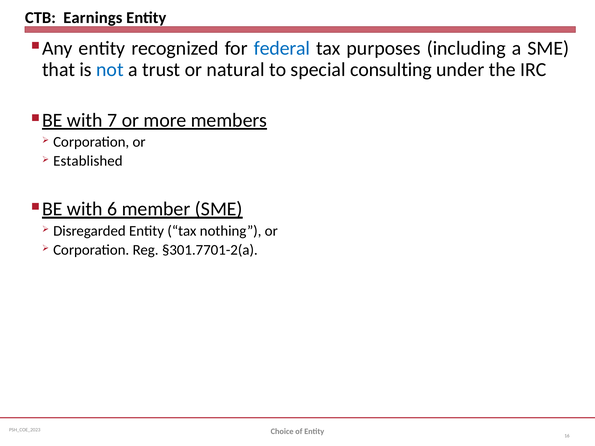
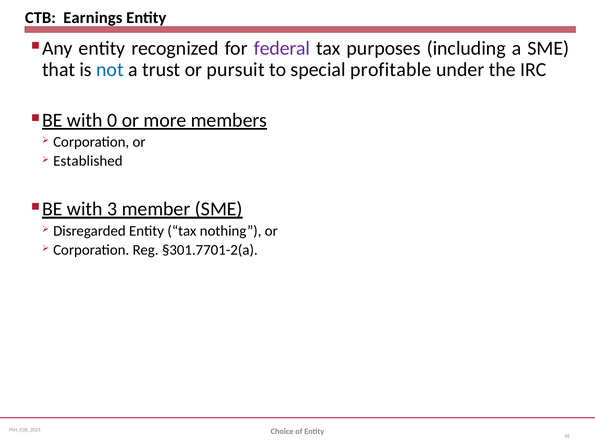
federal colour: blue -> purple
natural: natural -> pursuit
consulting: consulting -> profitable
7: 7 -> 0
6: 6 -> 3
